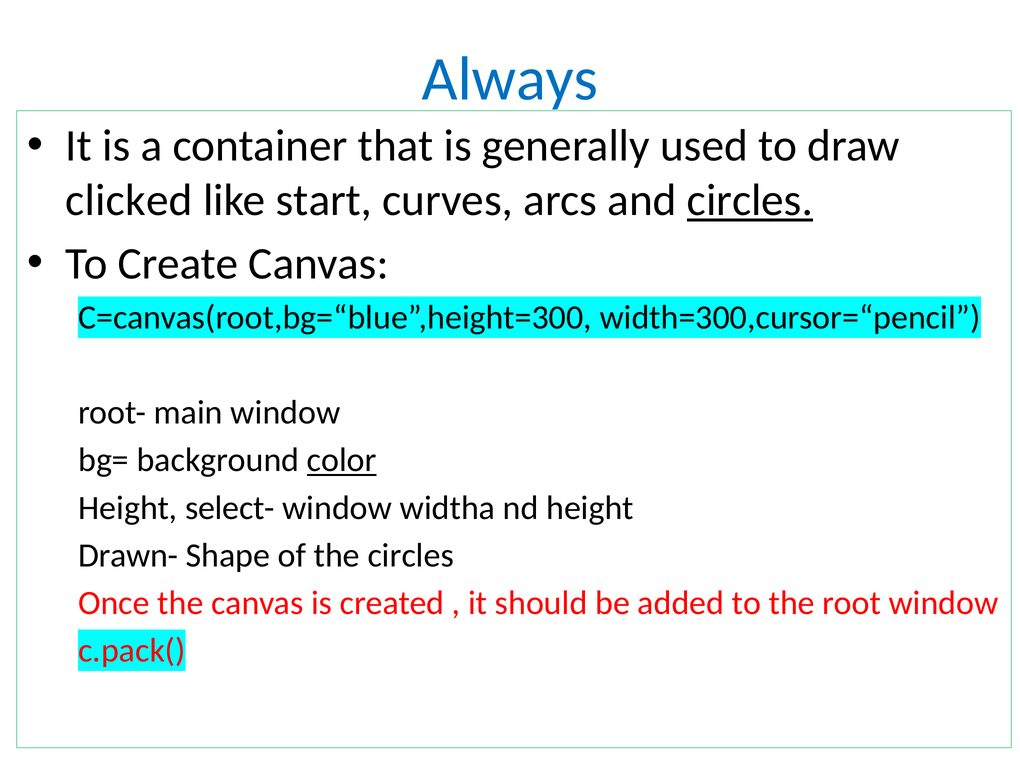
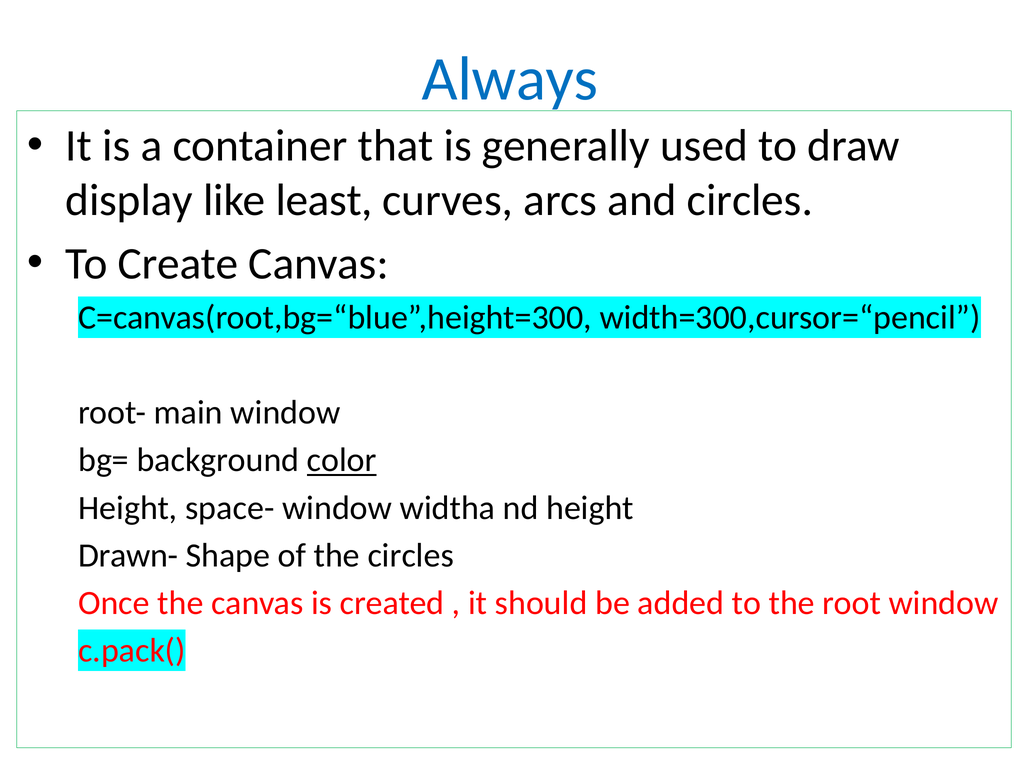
clicked: clicked -> display
start: start -> least
circles at (750, 200) underline: present -> none
select-: select- -> space-
